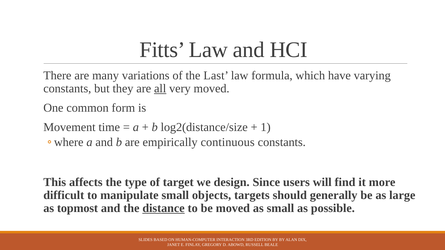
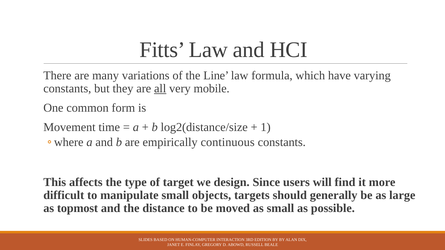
Last: Last -> Line
very moved: moved -> mobile
distance underline: present -> none
